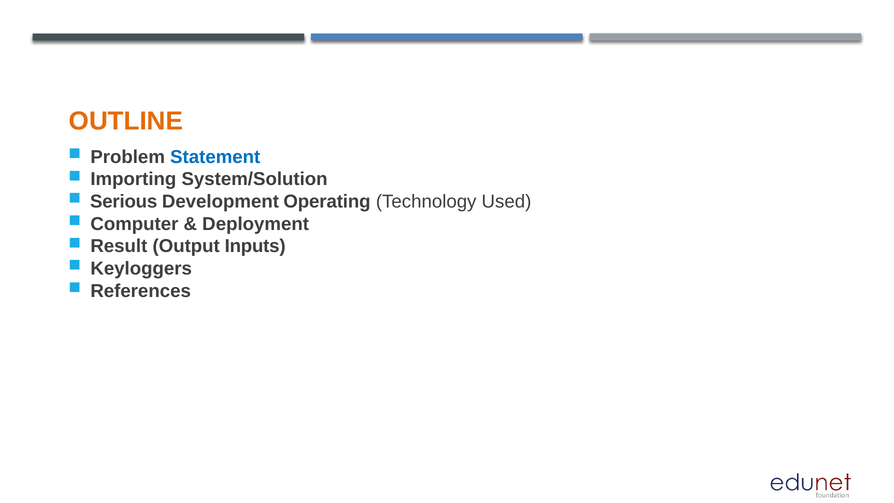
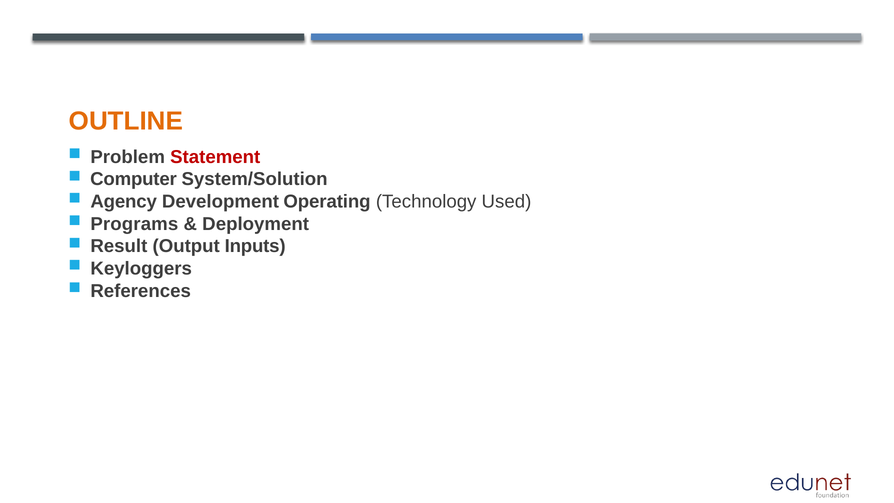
Statement colour: blue -> red
Importing: Importing -> Computer
Serious: Serious -> Agency
Computer: Computer -> Programs
